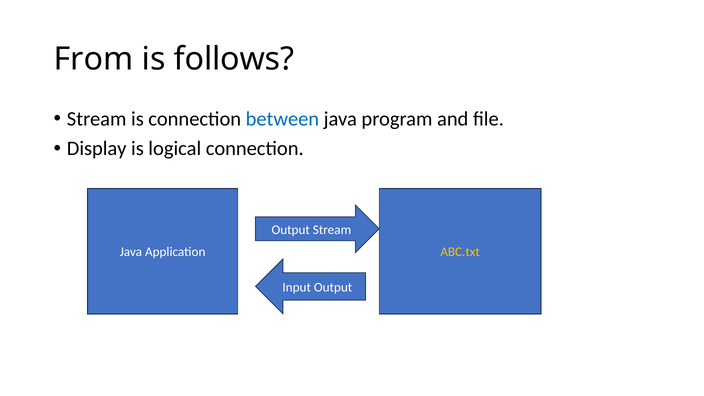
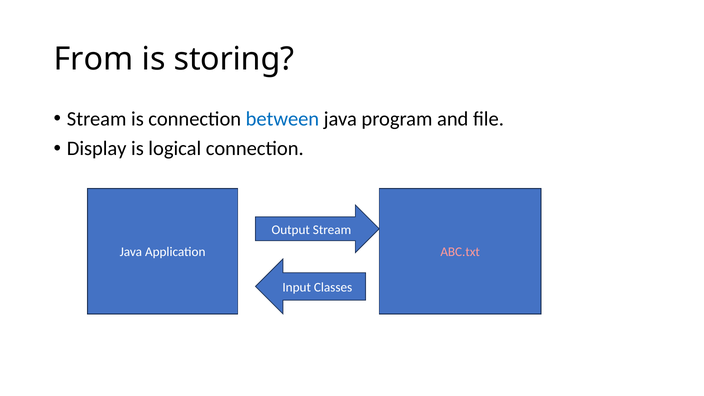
follows: follows -> storing
ABC.txt colour: yellow -> pink
Input Output: Output -> Classes
